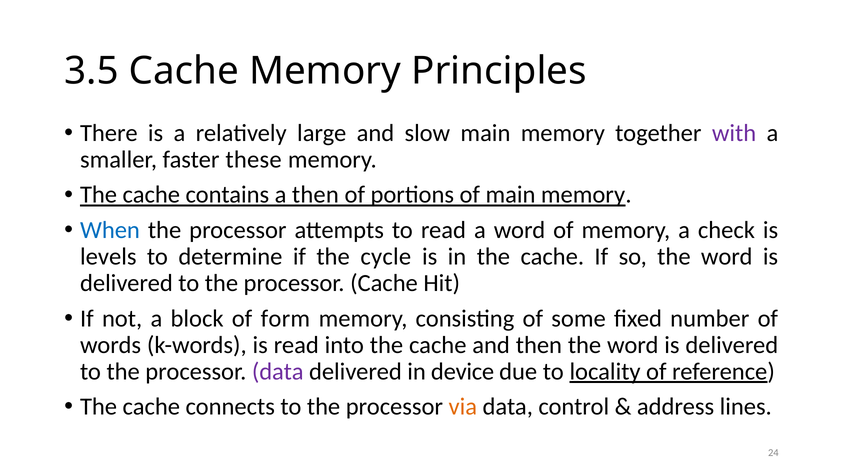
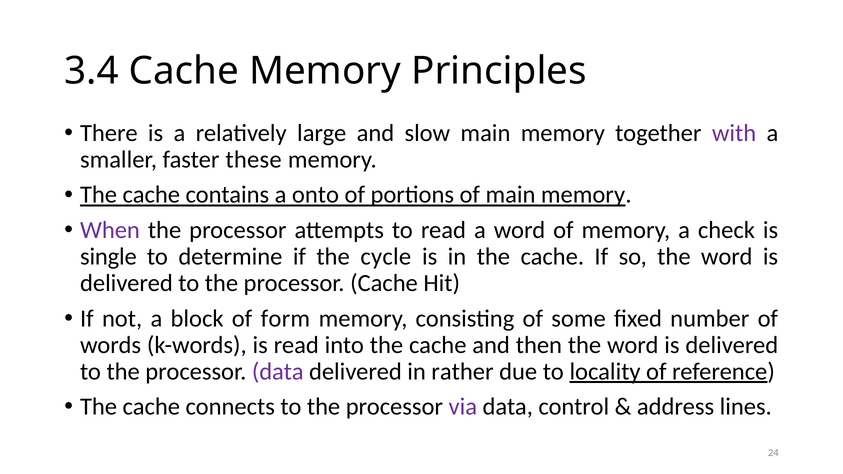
3.5: 3.5 -> 3.4
a then: then -> onto
When colour: blue -> purple
levels: levels -> single
device: device -> rather
via colour: orange -> purple
